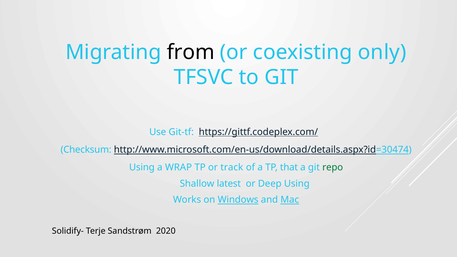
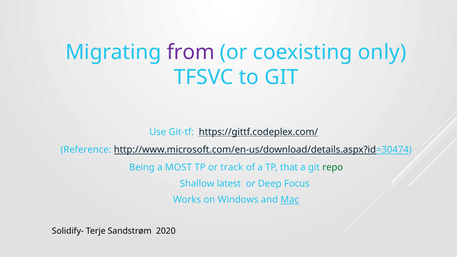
from colour: black -> purple
Checksum: Checksum -> Reference
Using at (142, 168): Using -> Being
WRAP: WRAP -> MOST
Deep Using: Using -> Focus
Windows underline: present -> none
